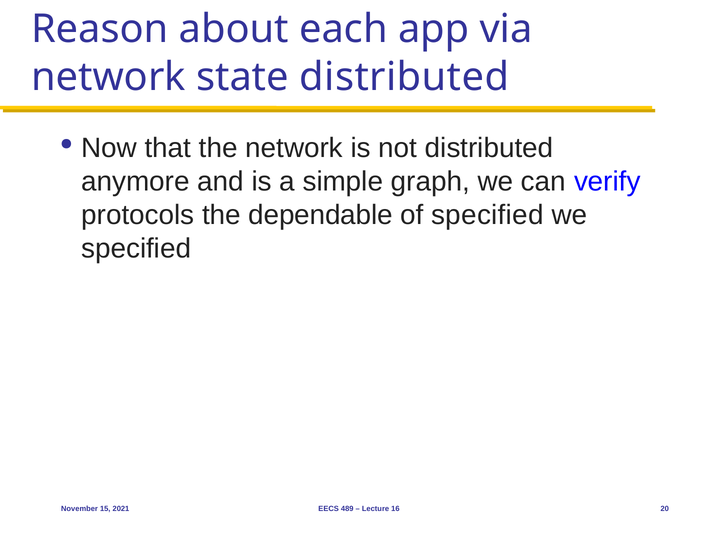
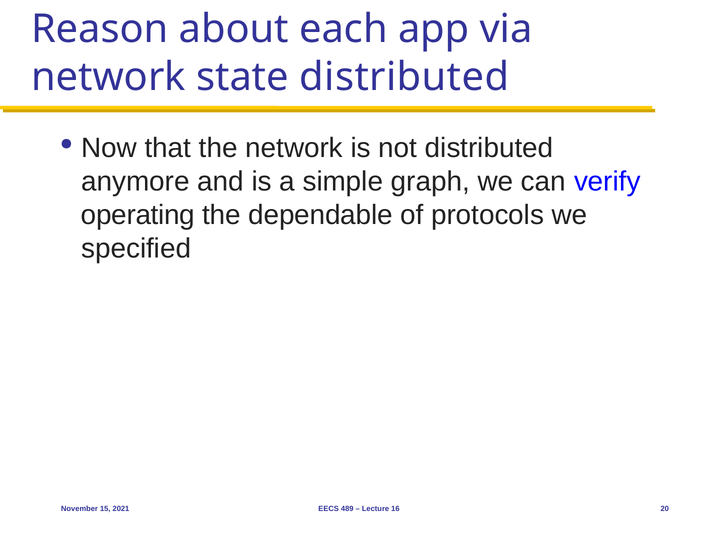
protocols: protocols -> operating
of specified: specified -> protocols
